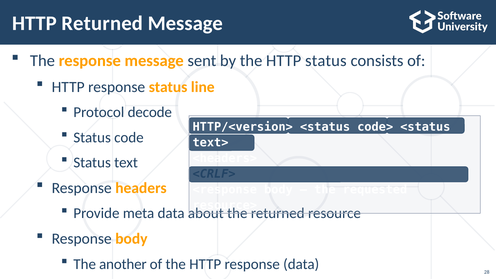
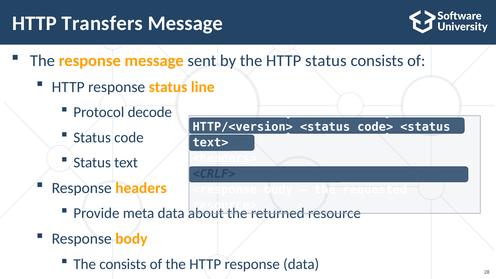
HTTP Returned: Returned -> Transfers
The another: another -> consists
